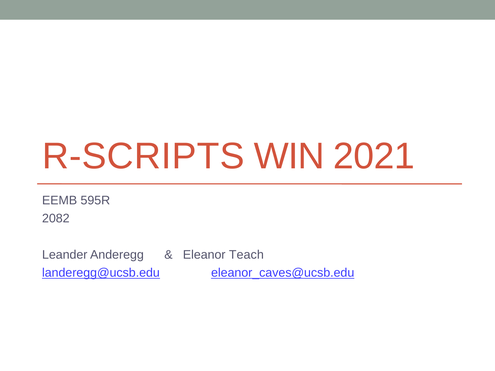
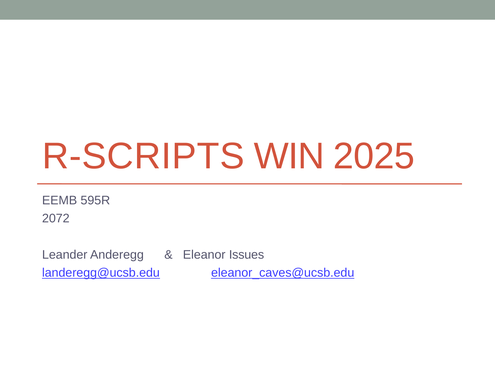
2021: 2021 -> 2025
2082: 2082 -> 2072
Teach: Teach -> Issues
